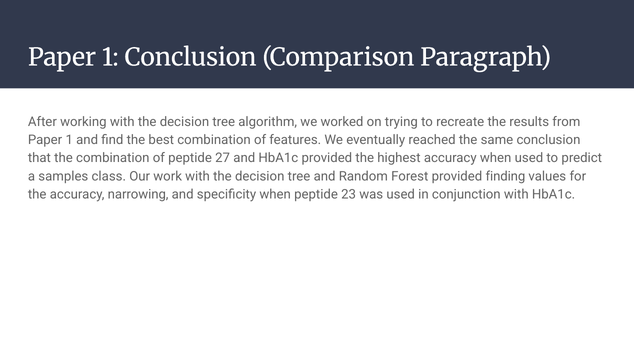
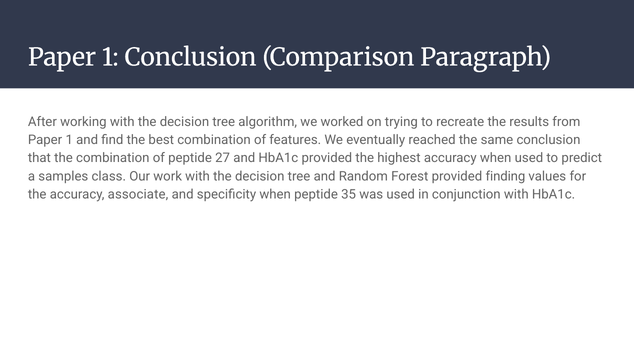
narrowing: narrowing -> associate
23: 23 -> 35
